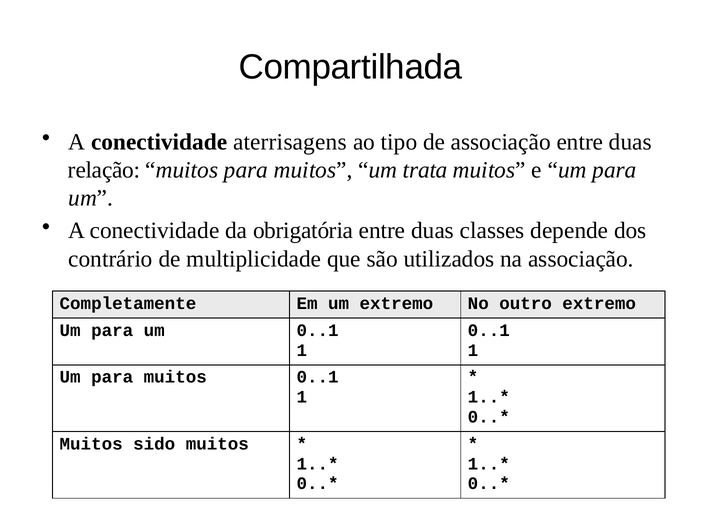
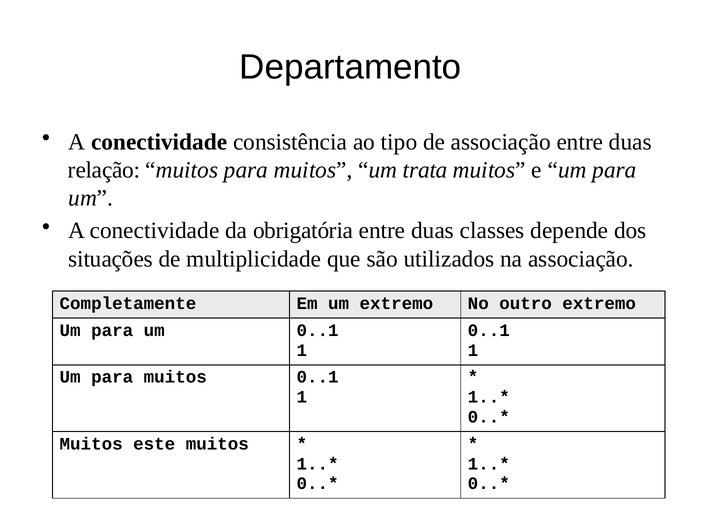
Compartilhada: Compartilhada -> Departamento
aterrisagens: aterrisagens -> consistência
contrário: contrário -> situações
sido: sido -> este
